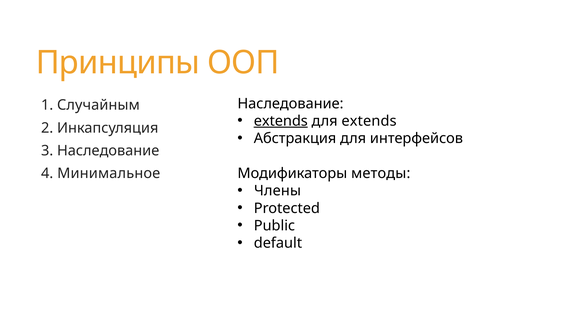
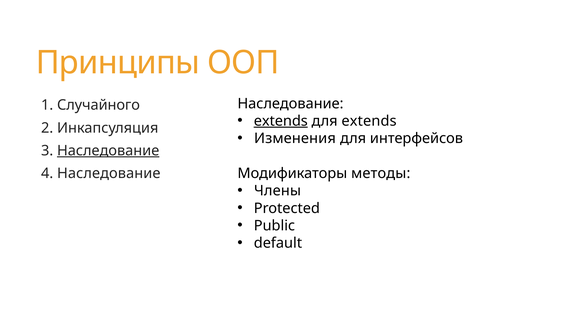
Случайным: Случайным -> Случайного
Абстракция: Абстракция -> Изменения
Наследование at (108, 151) underline: none -> present
4 Минимальное: Минимальное -> Наследование
